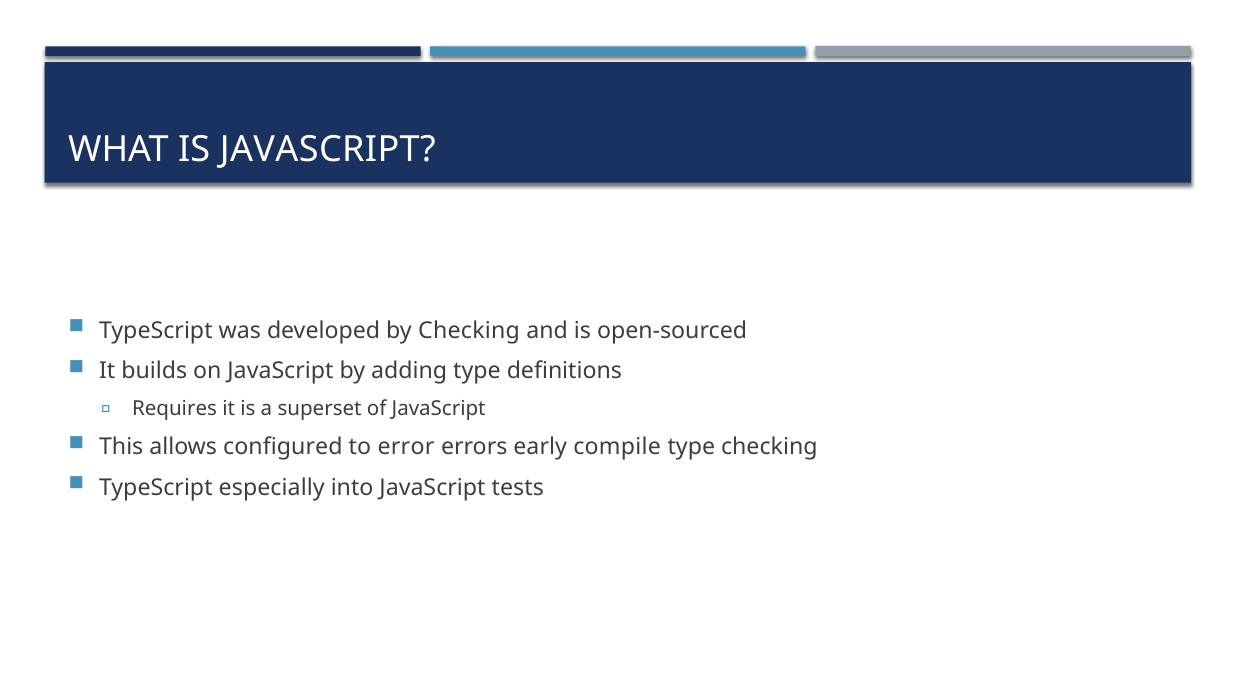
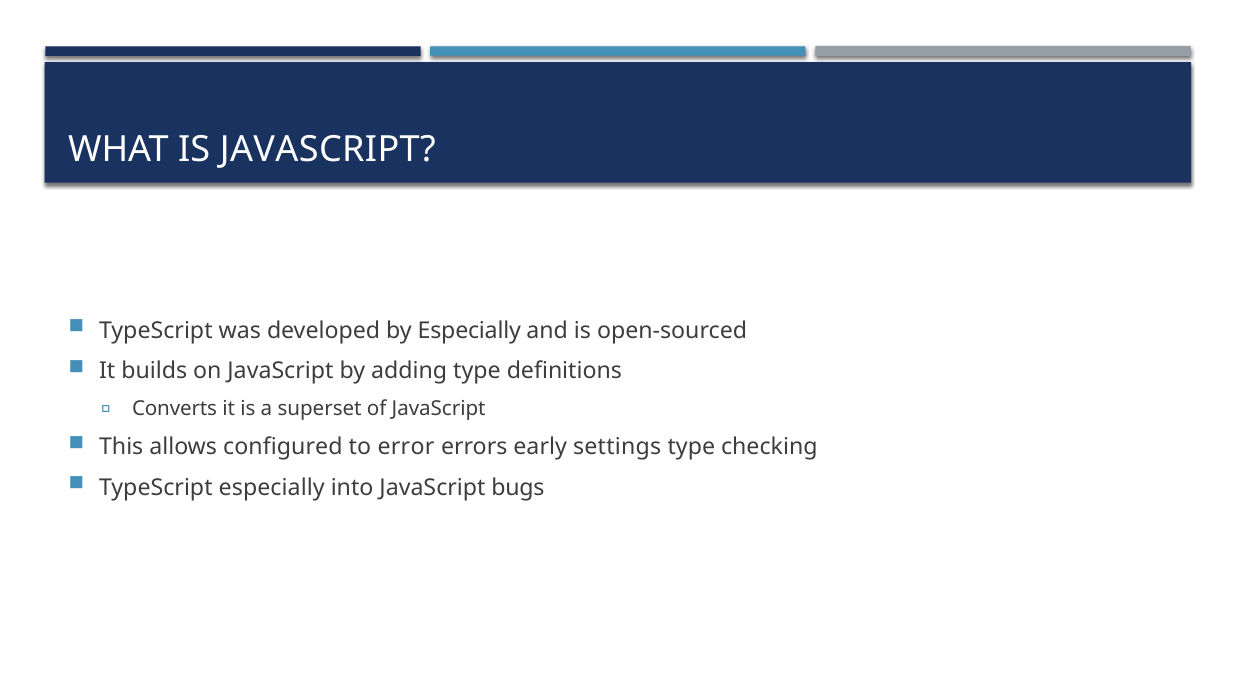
by Checking: Checking -> Especially
Requires: Requires -> Converts
compile: compile -> settings
tests: tests -> bugs
